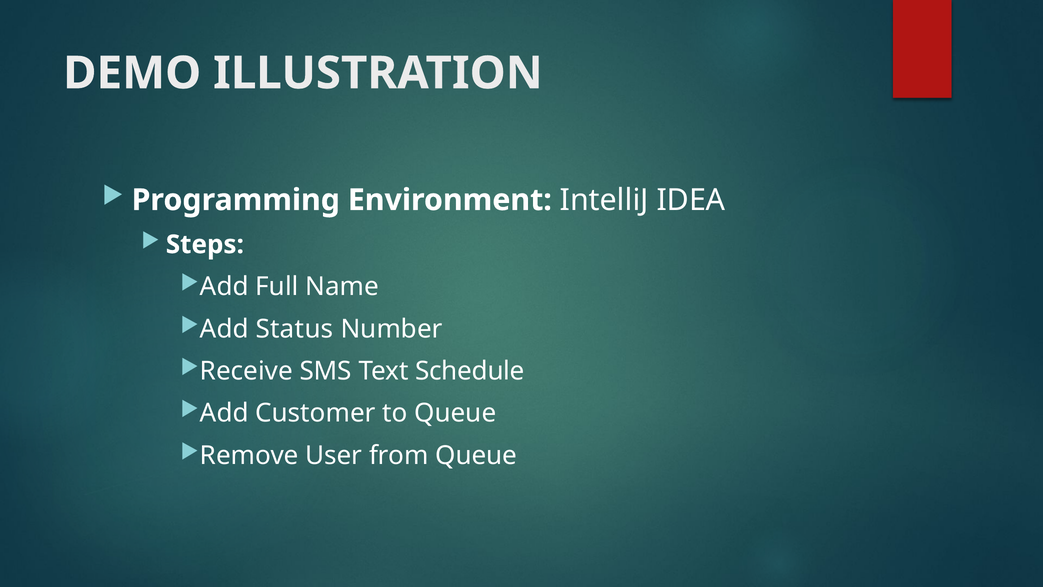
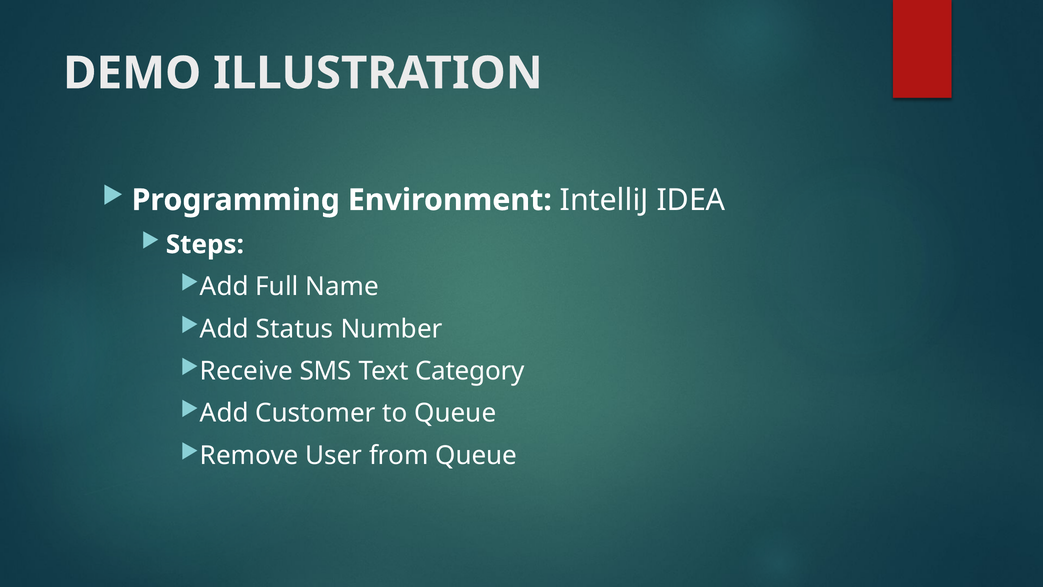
Schedule: Schedule -> Category
